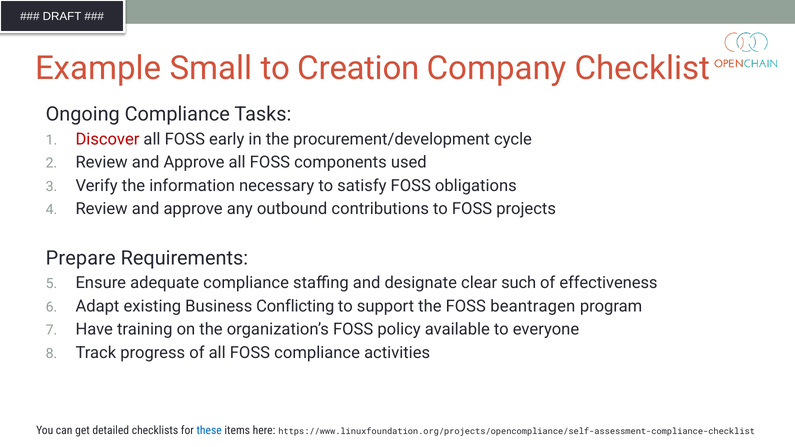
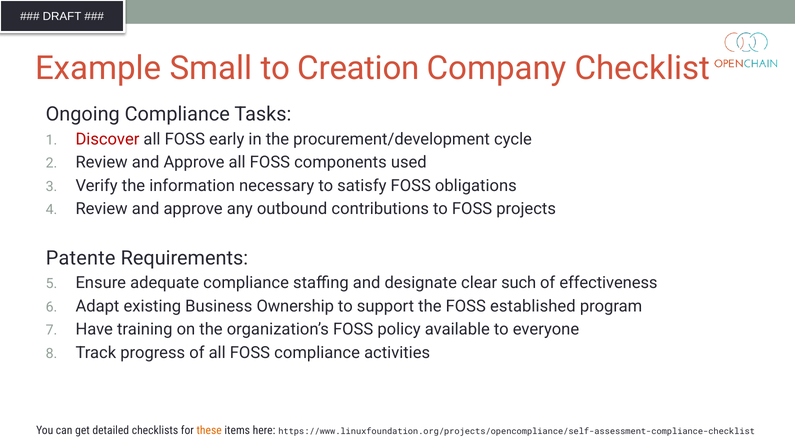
Prepare: Prepare -> Patente
Conflicting: Conflicting -> Ownership
beantragen: beantragen -> established
these colour: blue -> orange
